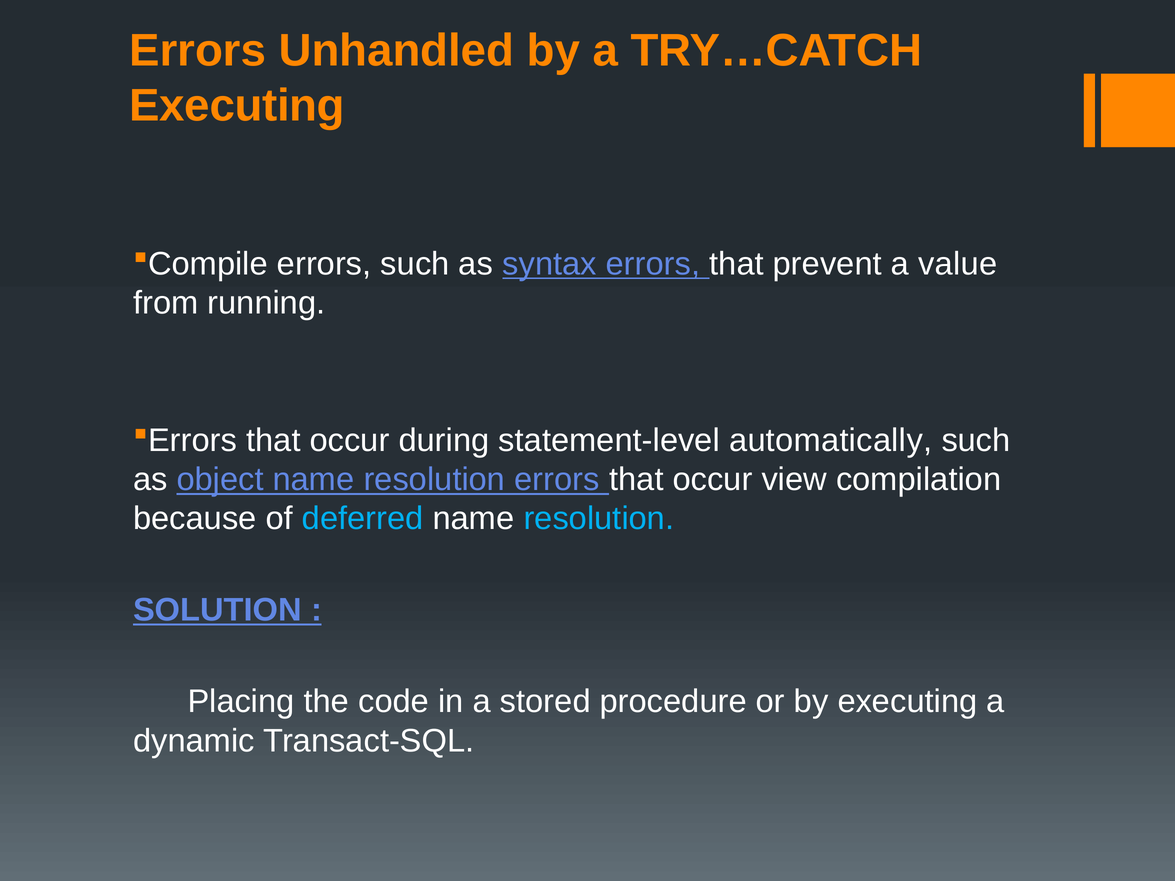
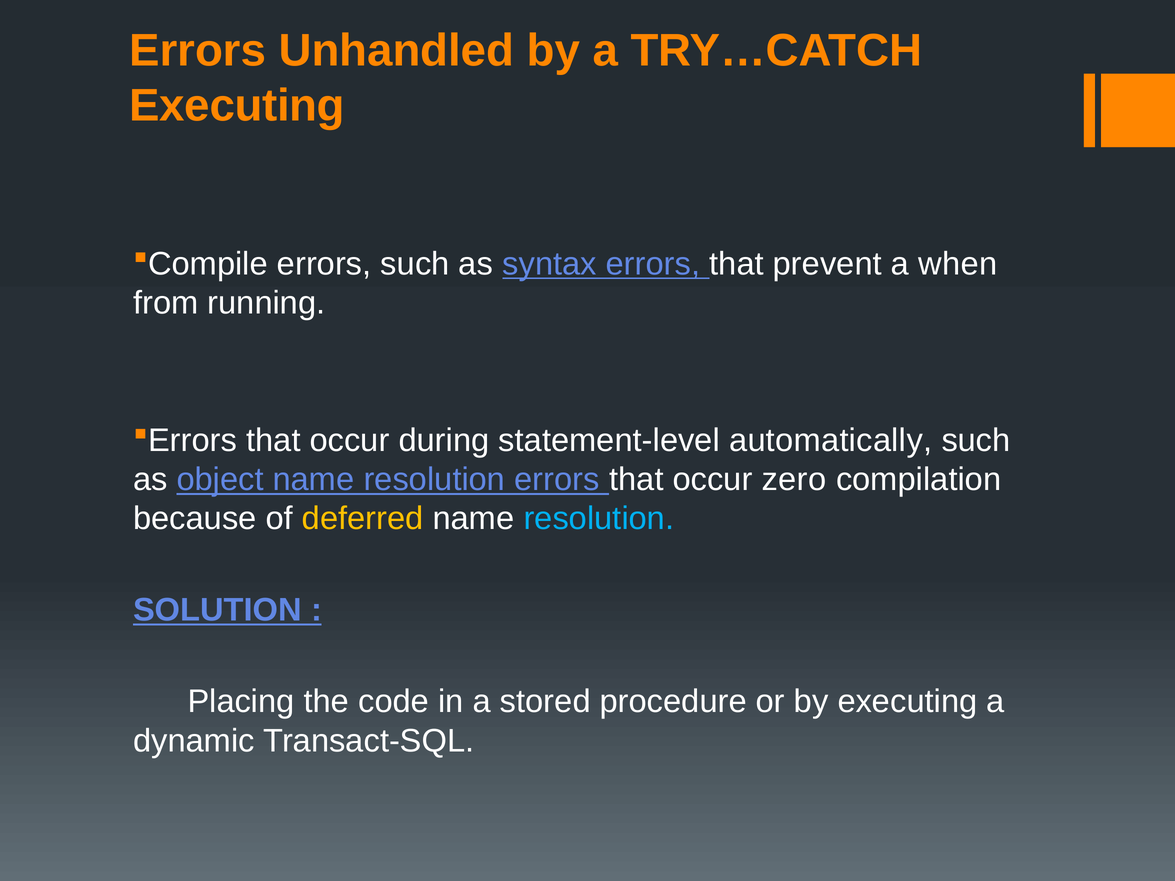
value: value -> when
view: view -> zero
deferred colour: light blue -> yellow
